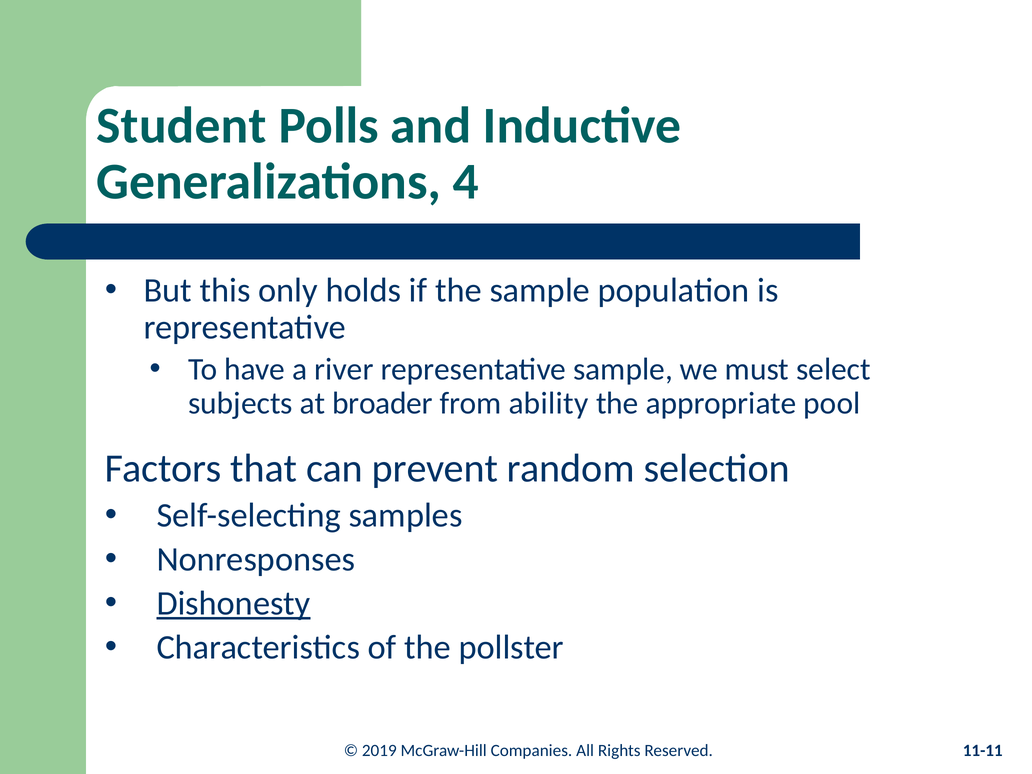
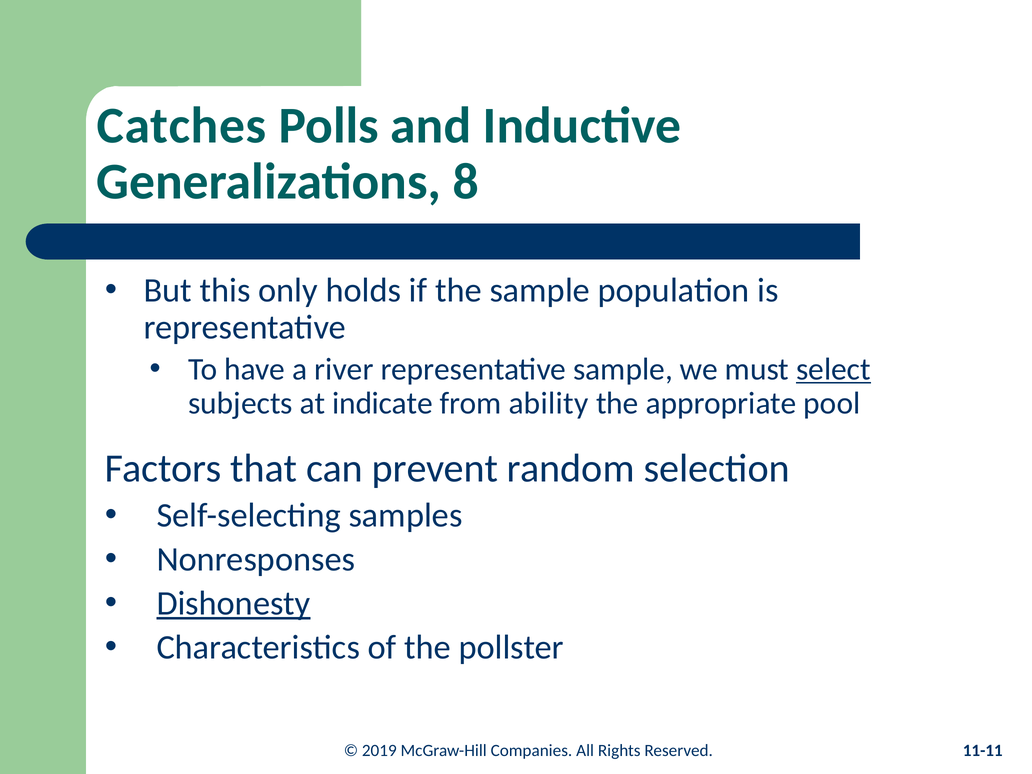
Student: Student -> Catches
4: 4 -> 8
select underline: none -> present
broader: broader -> indicate
